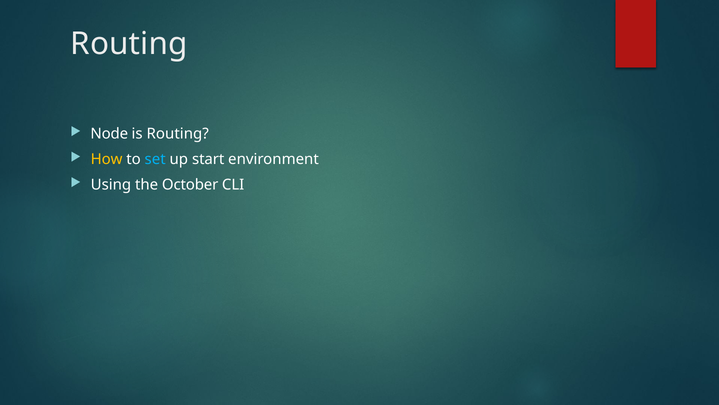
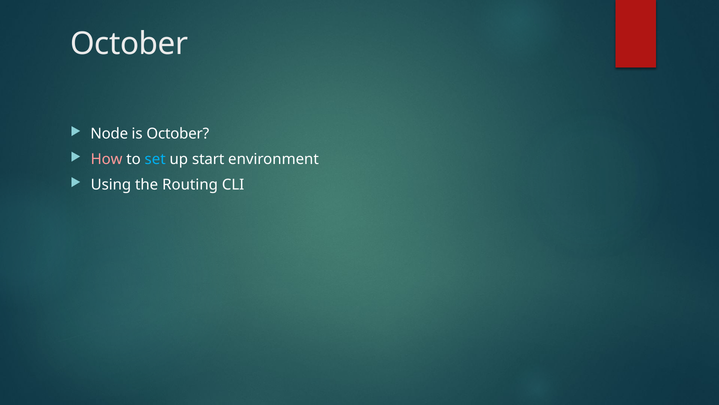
Routing at (129, 44): Routing -> October
is Routing: Routing -> October
How colour: yellow -> pink
October: October -> Routing
